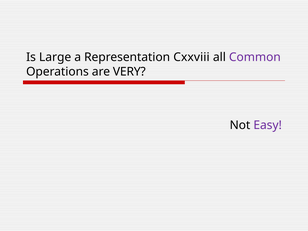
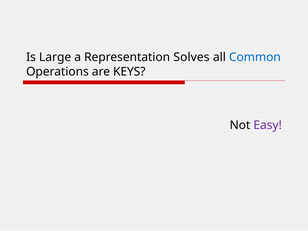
Cxxviii: Cxxviii -> Solves
Common colour: purple -> blue
VERY: VERY -> KEYS
